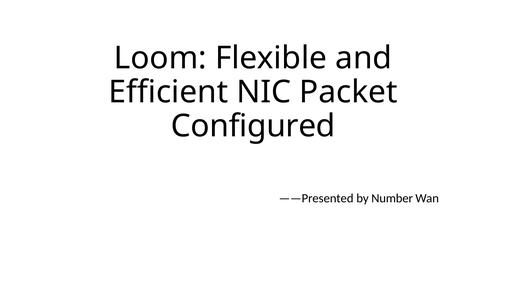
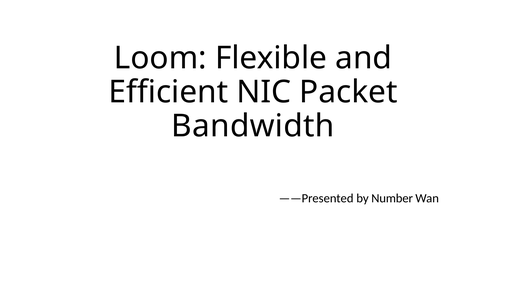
Configured: Configured -> Bandwidth
